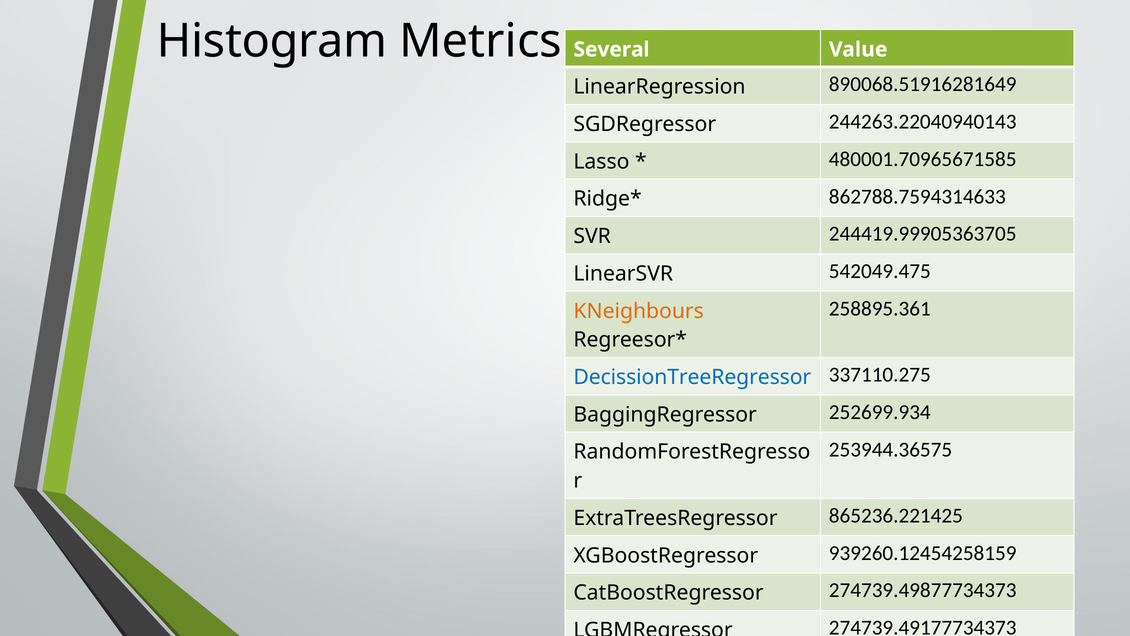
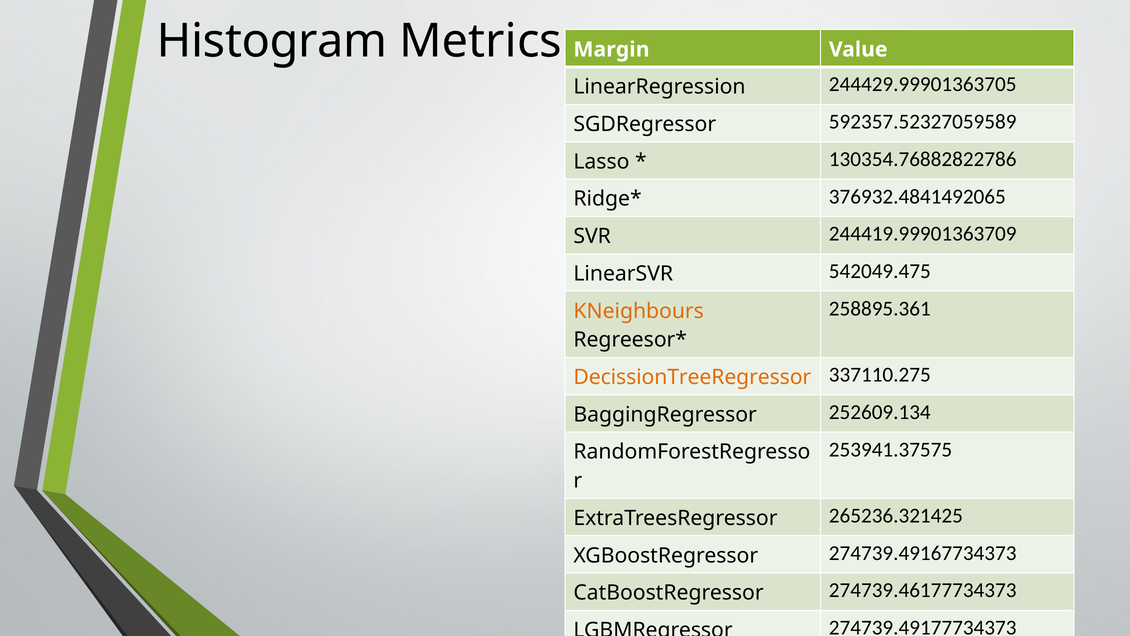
Several: Several -> Margin
890068.51916281649: 890068.51916281649 -> 244429.99901363705
244263.22040940143: 244263.22040940143 -> 592357.52327059589
480001.70965671585: 480001.70965671585 -> 130354.76882822786
862788.7594314633: 862788.7594314633 -> 376932.4841492065
244419.99905363705: 244419.99905363705 -> 244419.99901363709
DecissionTreeRegressor colour: blue -> orange
252699.934: 252699.934 -> 252609.134
253944.36575: 253944.36575 -> 253941.37575
865236.221425: 865236.221425 -> 265236.321425
939260.12454258159: 939260.12454258159 -> 274739.49167734373
274739.49877734373: 274739.49877734373 -> 274739.46177734373
